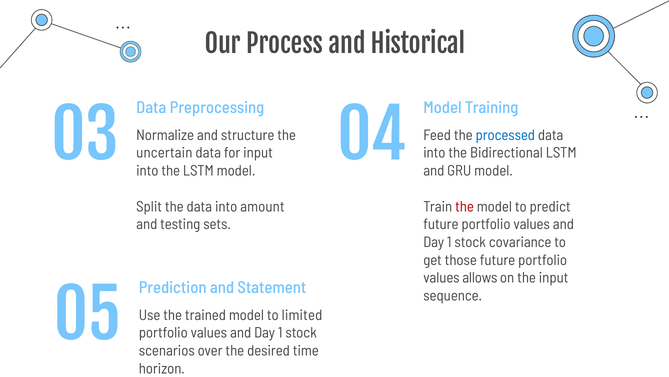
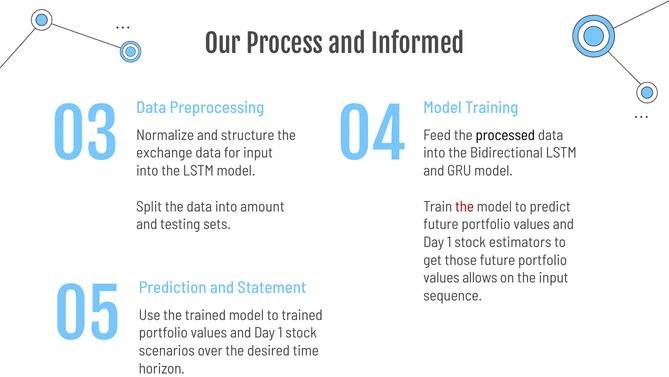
Historical: Historical -> Informed
processed colour: blue -> black
uncertain: uncertain -> exchange
covariance: covariance -> estimators
to limited: limited -> trained
